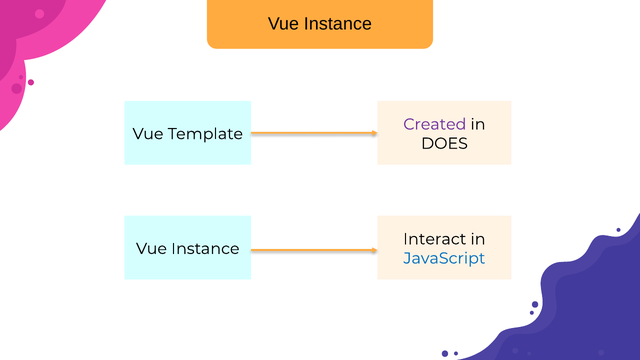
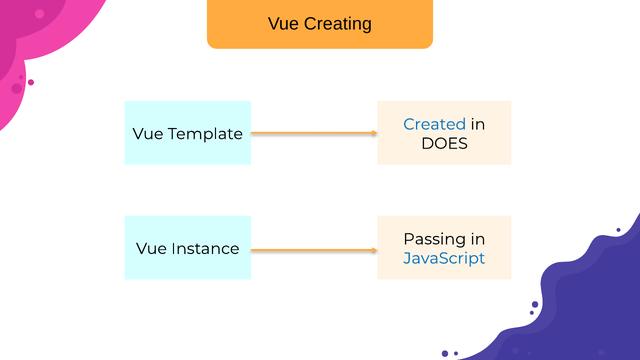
Instance at (338, 24): Instance -> Creating
Created colour: purple -> blue
Interact: Interact -> Passing
